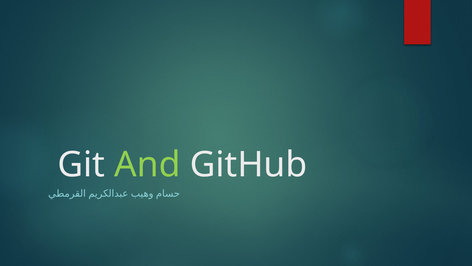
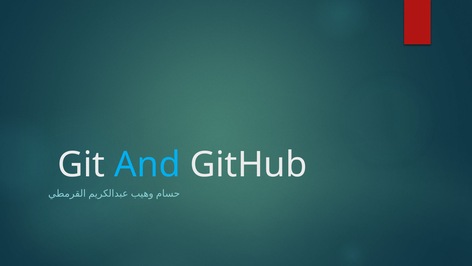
And colour: light green -> light blue
